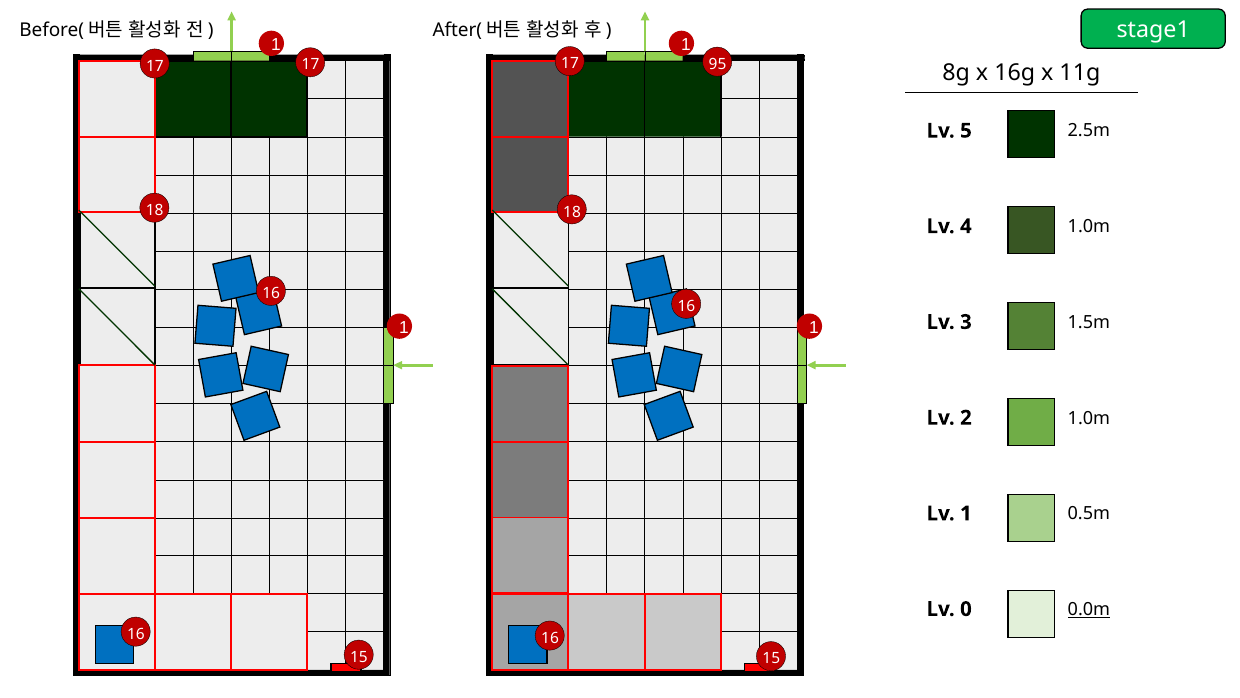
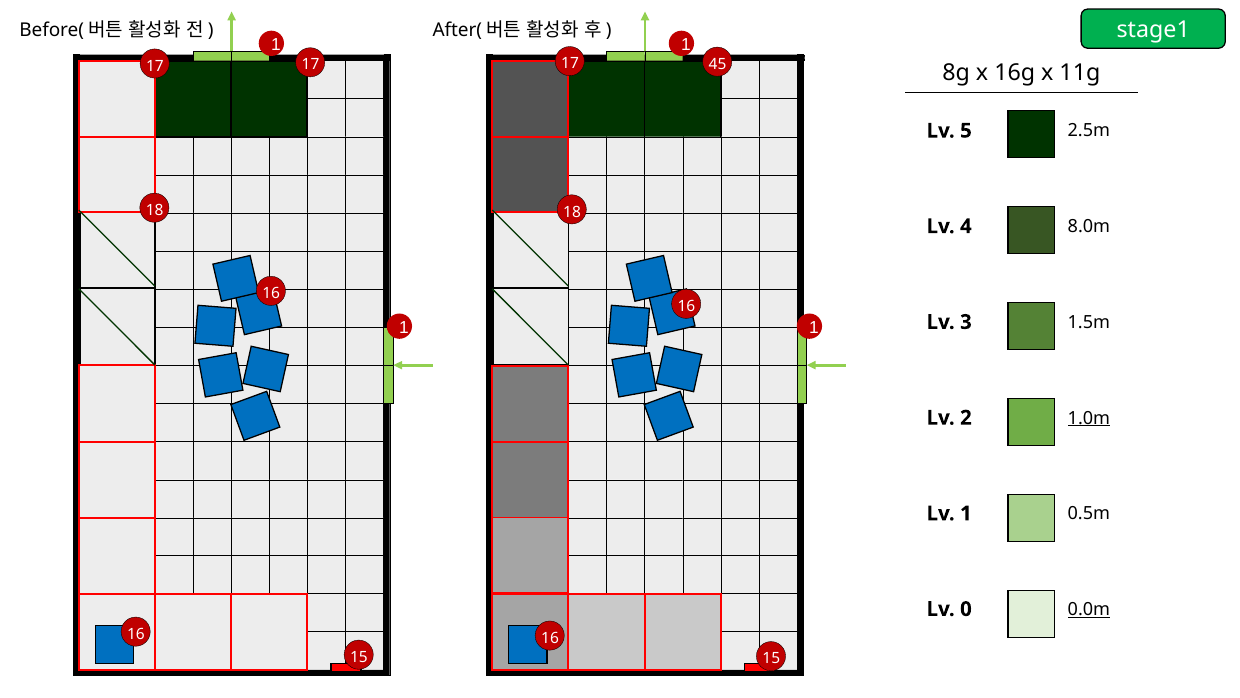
95: 95 -> 45
1.0m at (1089, 227): 1.0m -> 8.0m
1.0m at (1089, 418) underline: none -> present
